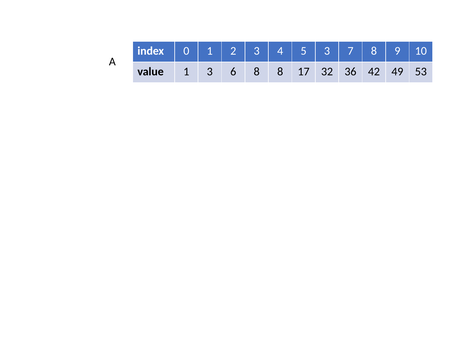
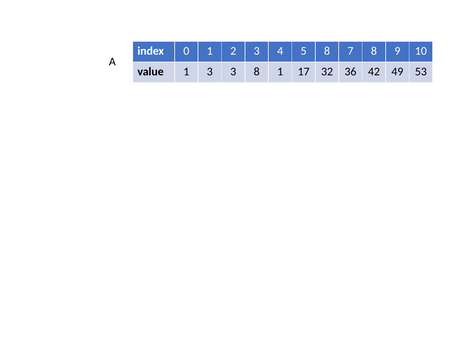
5 3: 3 -> 8
3 6: 6 -> 3
8 8: 8 -> 1
